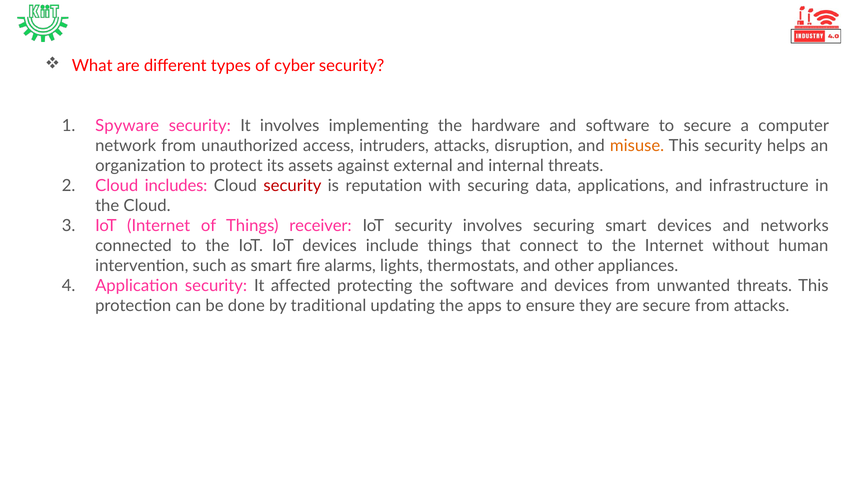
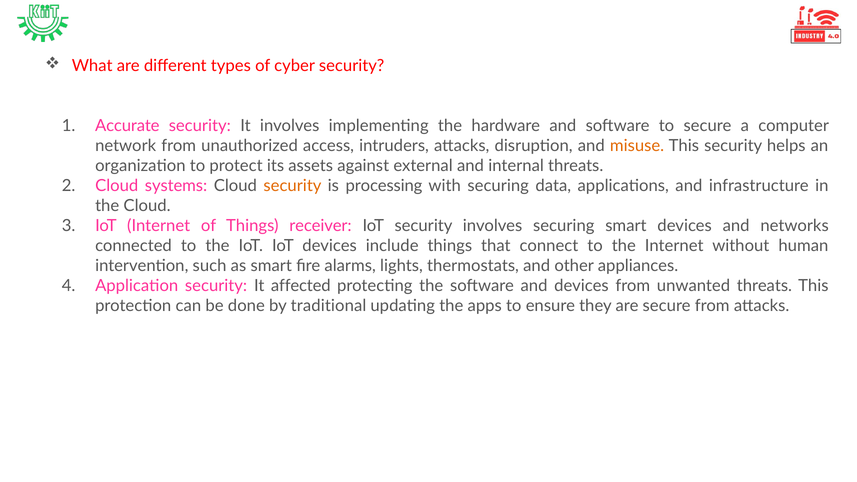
Spyware: Spyware -> Accurate
includes: includes -> systems
security at (292, 186) colour: red -> orange
reputation: reputation -> processing
